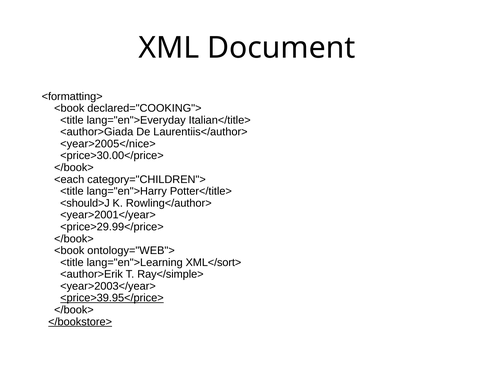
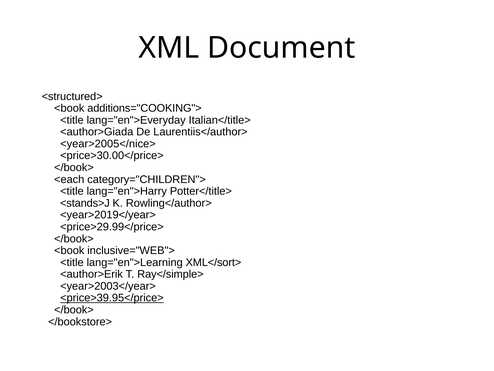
<formatting>: <formatting> -> <structured>
declared="COOKING">: declared="COOKING"> -> additions="COOKING">
<should>J: <should>J -> <stands>J
<year>2001</year>: <year>2001</year> -> <year>2019</year>
ontology="WEB">: ontology="WEB"> -> inclusive="WEB">
</bookstore> underline: present -> none
